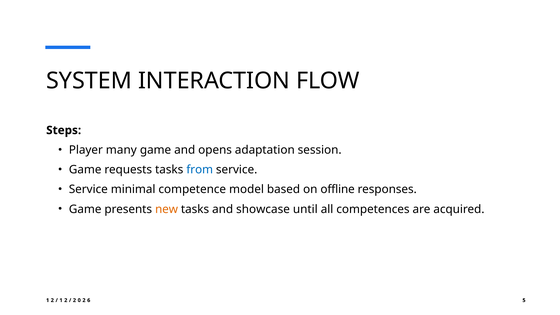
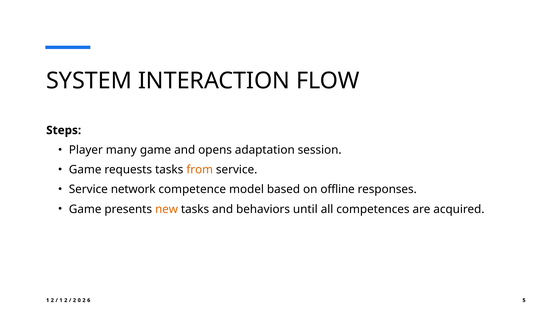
from colour: blue -> orange
minimal: minimal -> network
showcase: showcase -> behaviors
